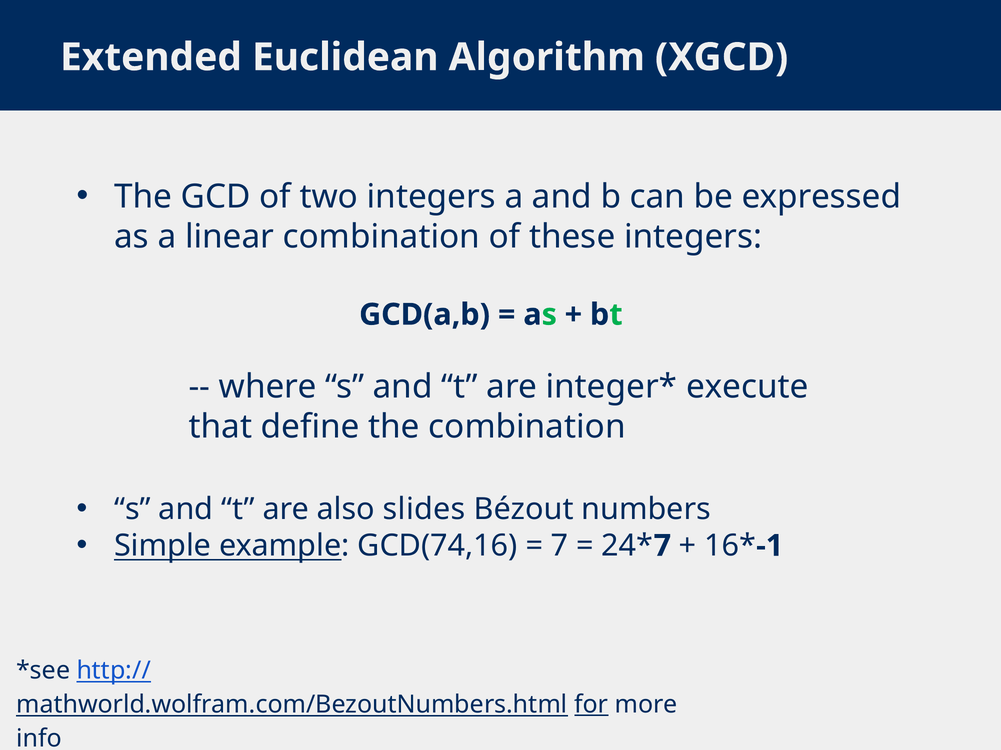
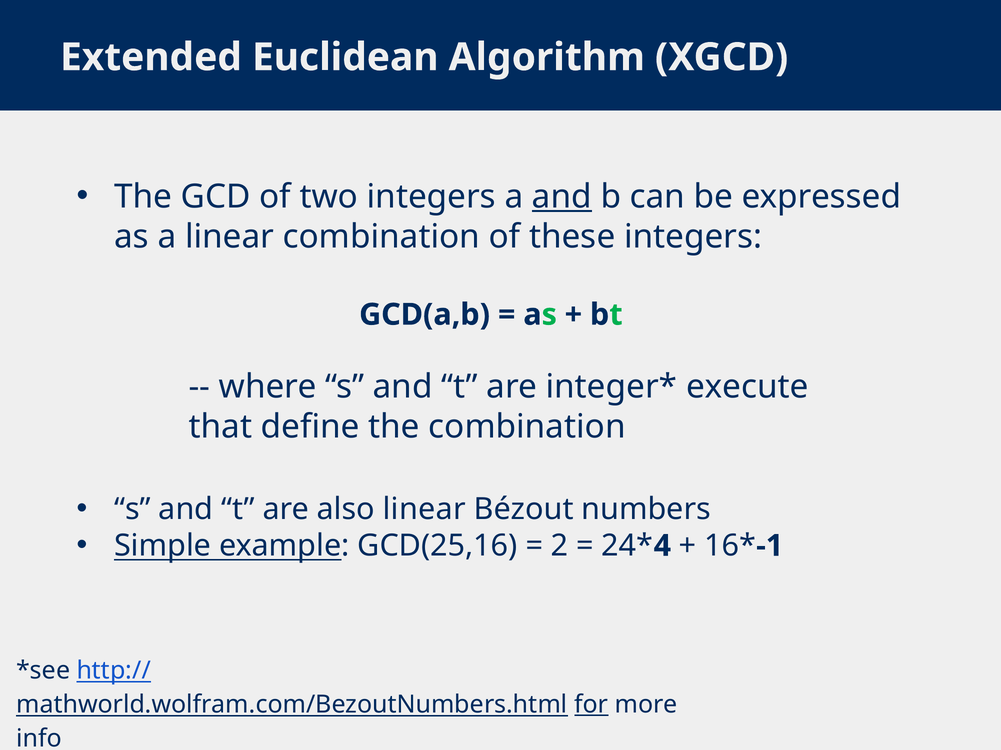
and at (562, 197) underline: none -> present
also slides: slides -> linear
GCD(74,16: GCD(74,16 -> GCD(25,16
7 at (560, 546): 7 -> 2
7 at (662, 546): 7 -> 4
